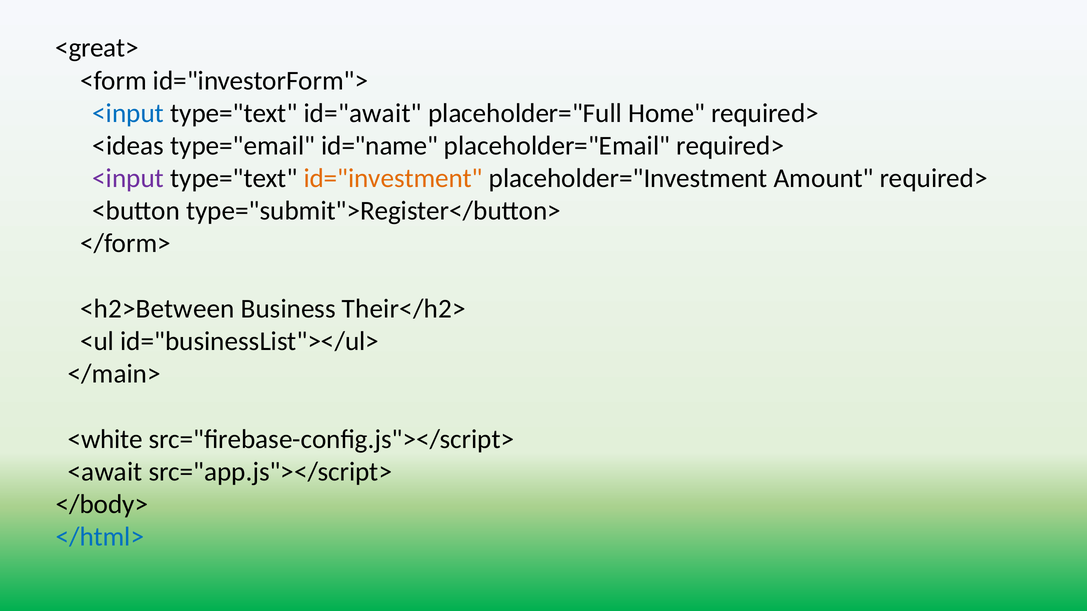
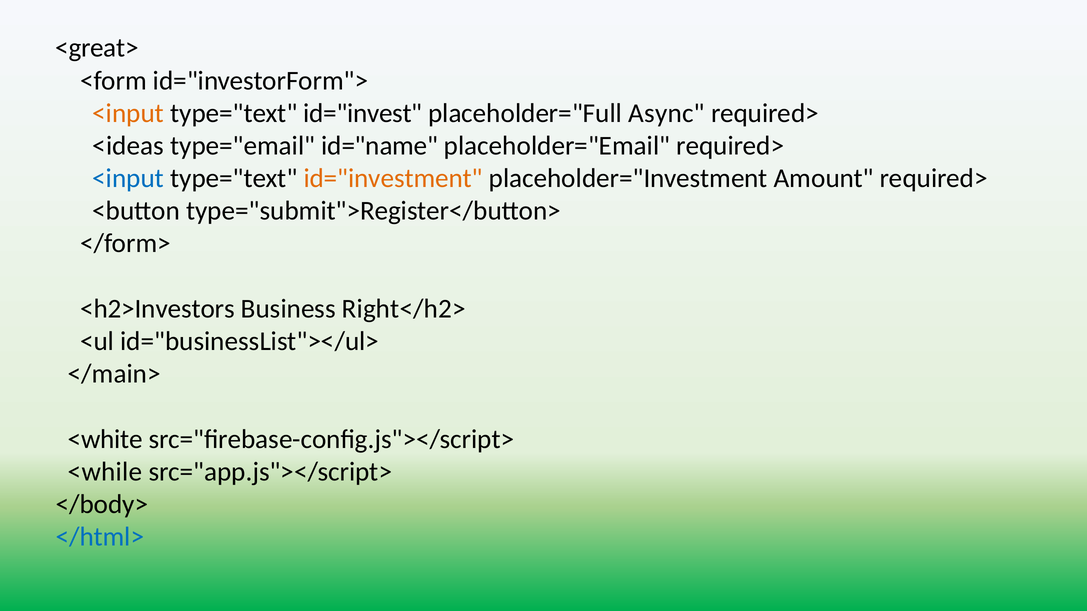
<input at (128, 113) colour: blue -> orange
id="await: id="await -> id="invest
Home: Home -> Async
<input at (128, 178) colour: purple -> blue
<h2>Between: <h2>Between -> <h2>Investors
Their</h2>: Their</h2> -> Right</h2>
<await: <await -> <while
